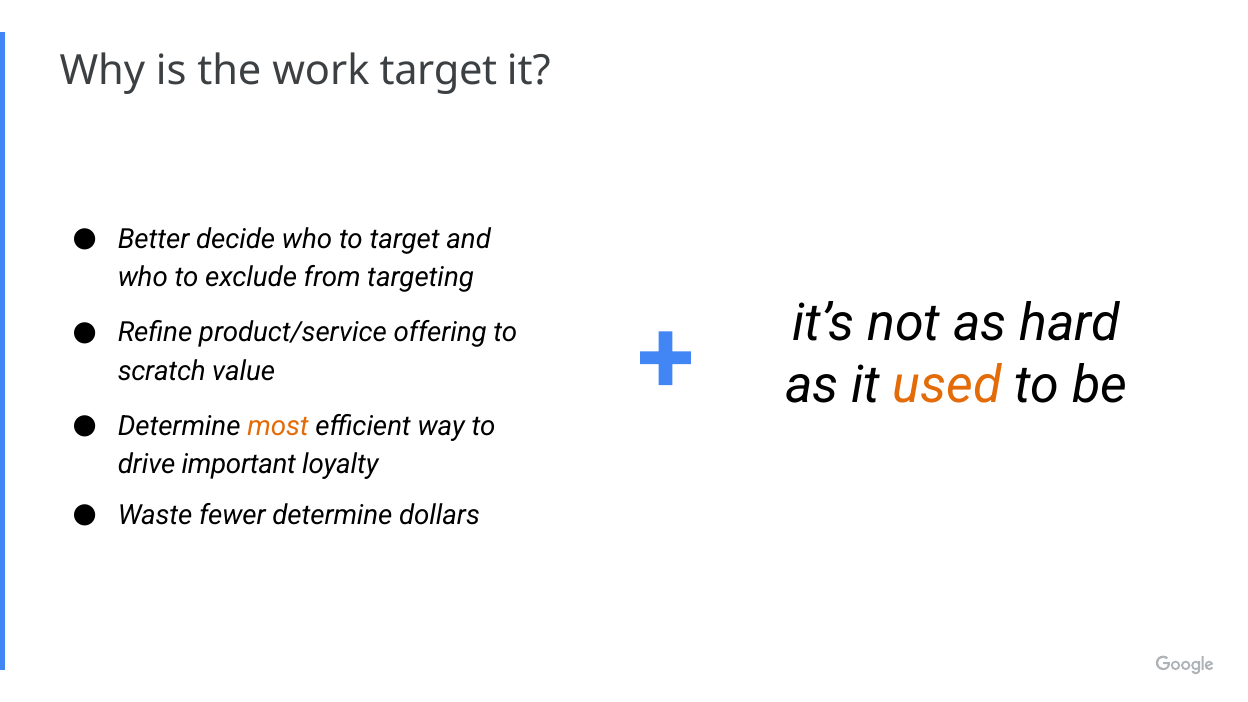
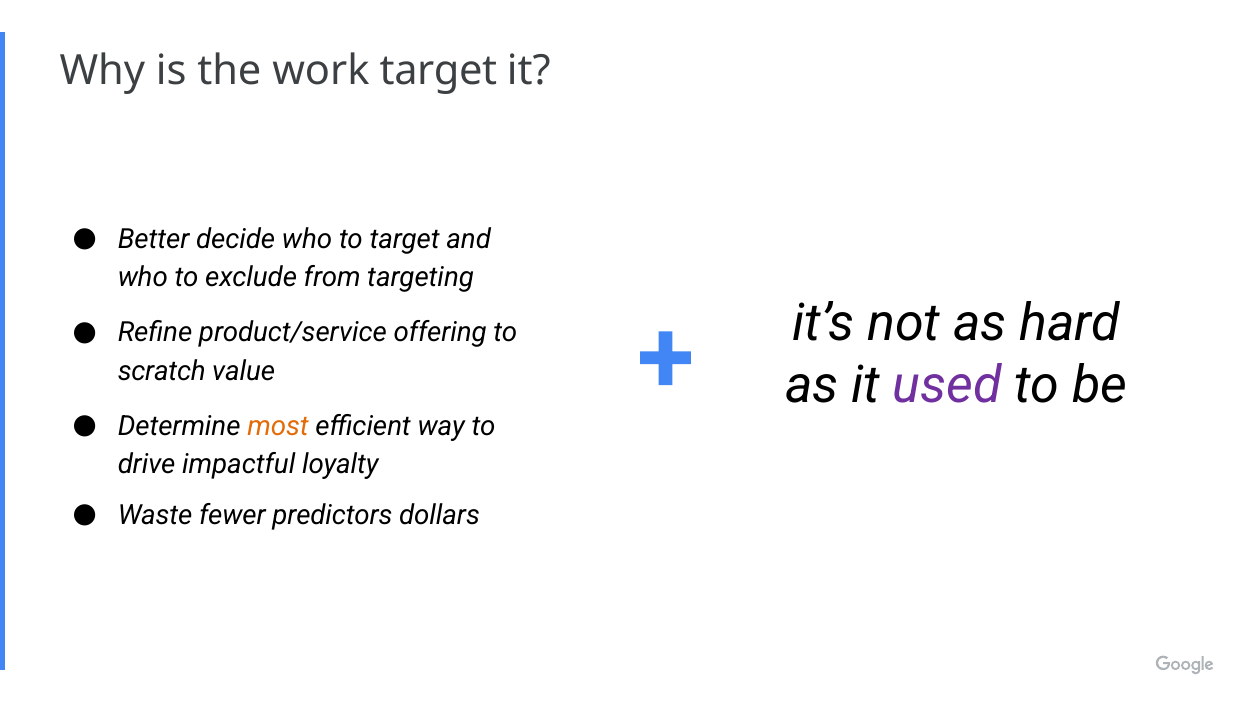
used colour: orange -> purple
important: important -> impactful
fewer determine: determine -> predictors
